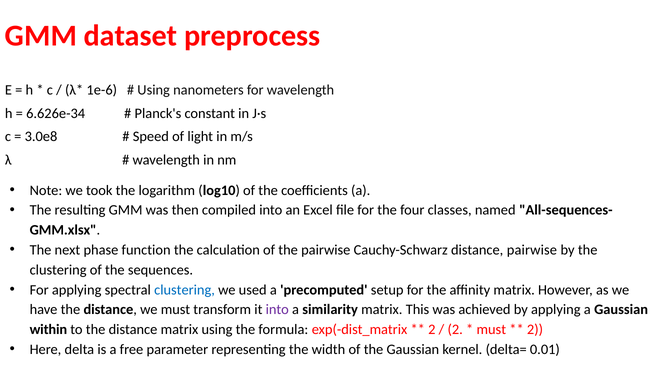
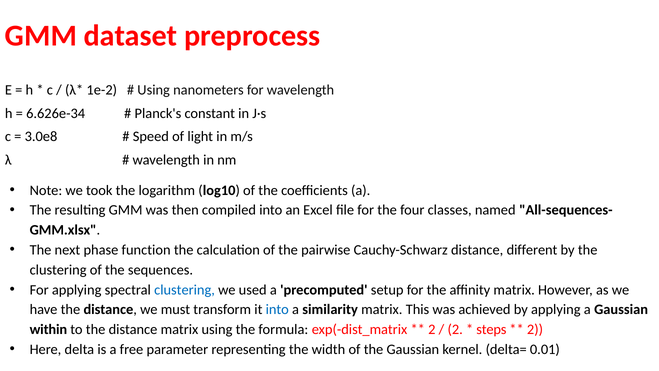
1e-6: 1e-6 -> 1e-2
distance pairwise: pairwise -> different
into at (277, 309) colour: purple -> blue
must at (491, 329): must -> steps
